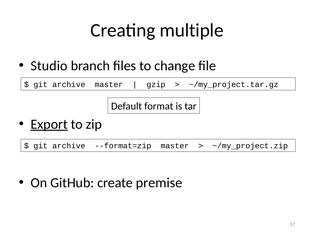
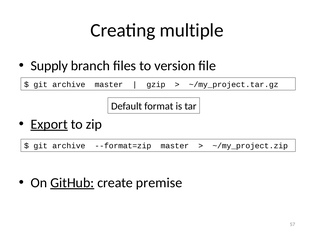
Studio: Studio -> Supply
change: change -> version
GitHub underline: none -> present
